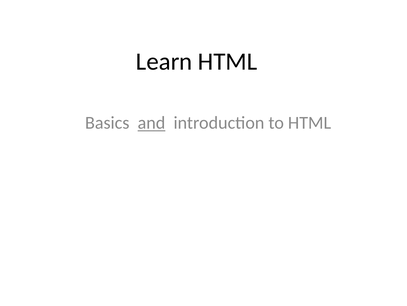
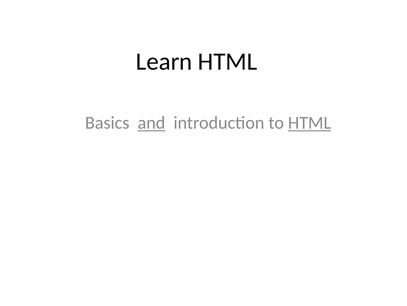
HTML at (310, 123) underline: none -> present
